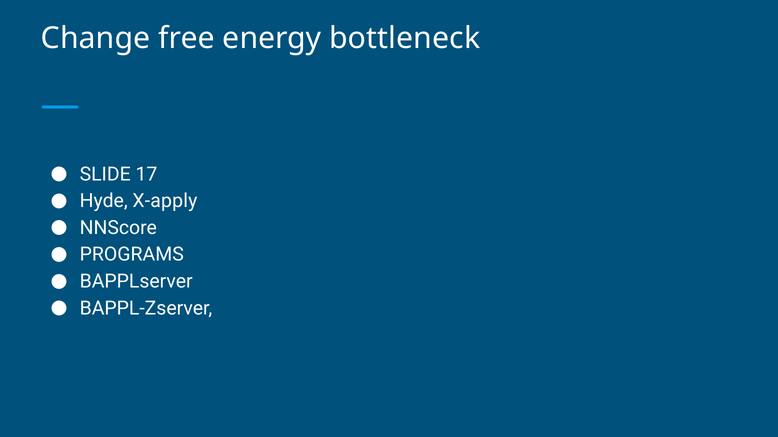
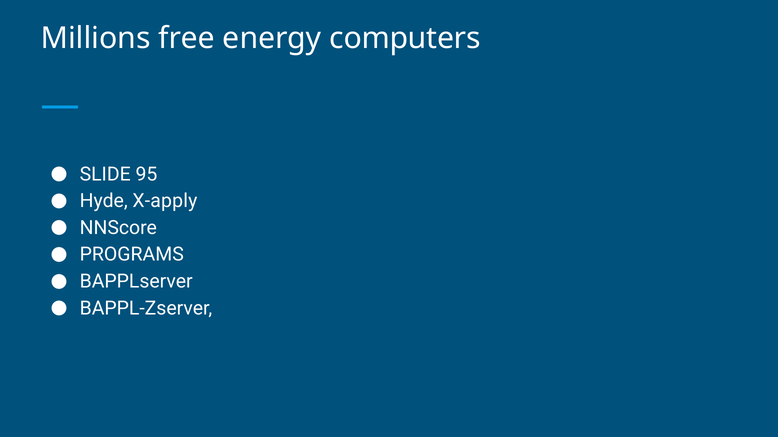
Change: Change -> Millions
bottleneck: bottleneck -> computers
17: 17 -> 95
